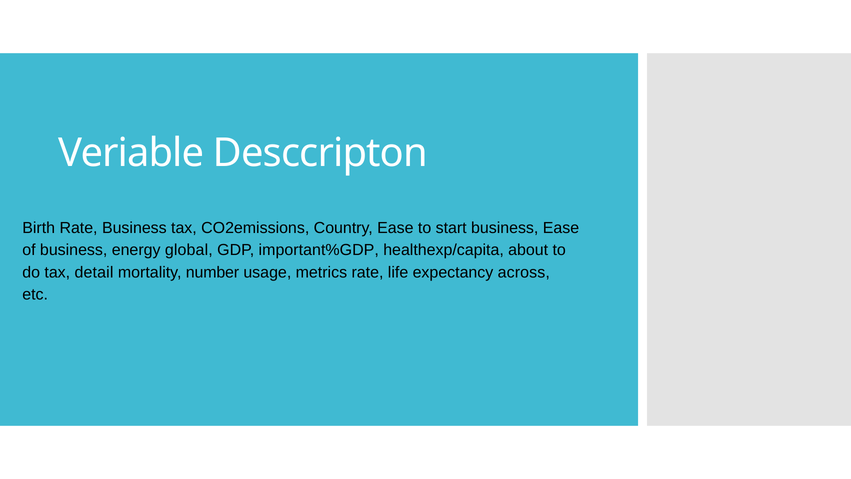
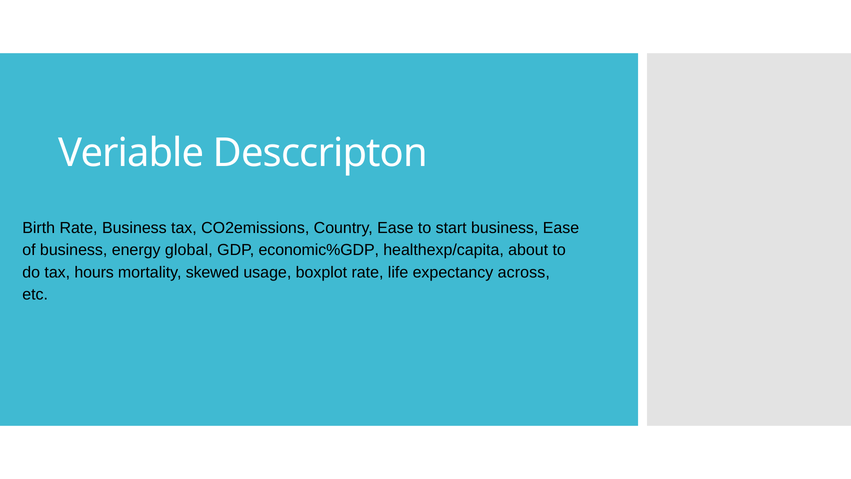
important%GDP: important%GDP -> economic%GDP
detail: detail -> hours
number: number -> skewed
metrics: metrics -> boxplot
